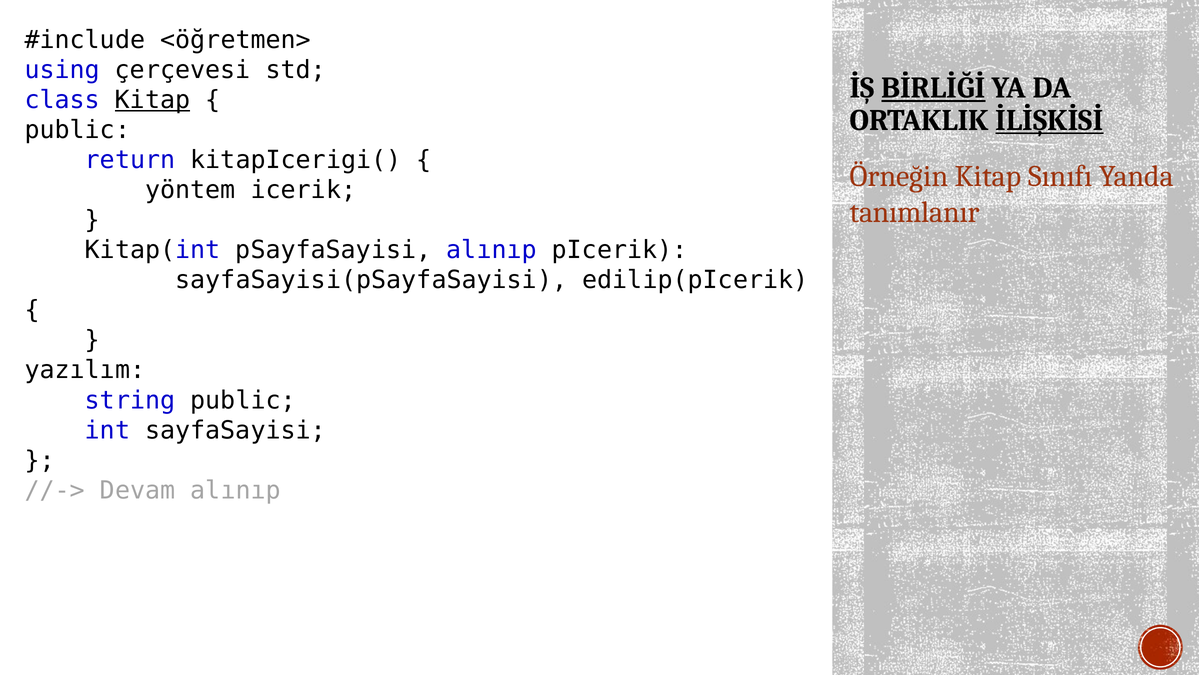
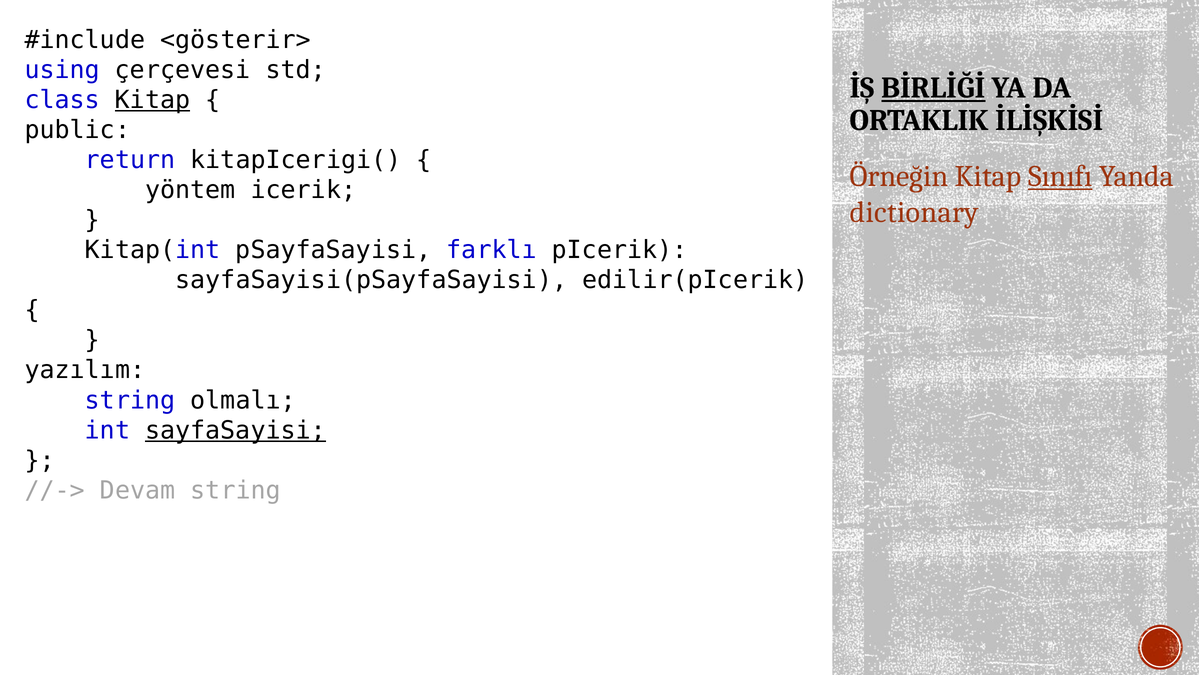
<öğretmen>: <öğretmen> -> <gösterir>
İLİŞKİSİ underline: present -> none
Sınıfı underline: none -> present
tanımlanır: tanımlanır -> dictionary
pSayfaSayisi alınıp: alınıp -> farklı
edilip(pIcerik: edilip(pIcerik -> edilir(pIcerik
string public: public -> olmalı
sayfaSayisi underline: none -> present
Devam alınıp: alınıp -> string
